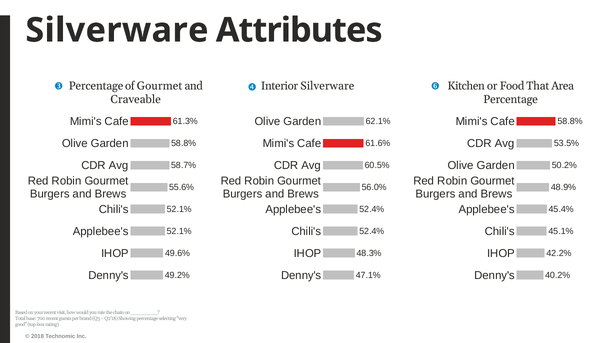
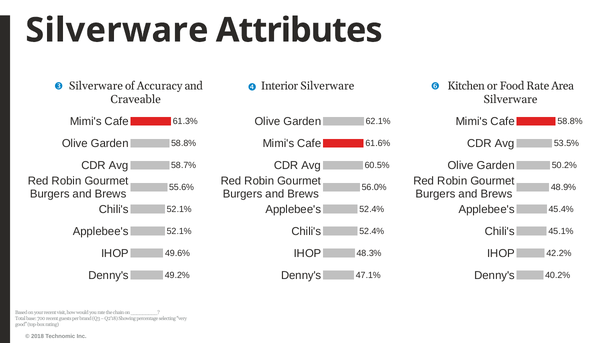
Percentage at (96, 86): Percentage -> Silverware
of Gourmet: Gourmet -> Accuracy
Food That: That -> Rate
Percentage at (511, 99): Percentage -> Silverware
